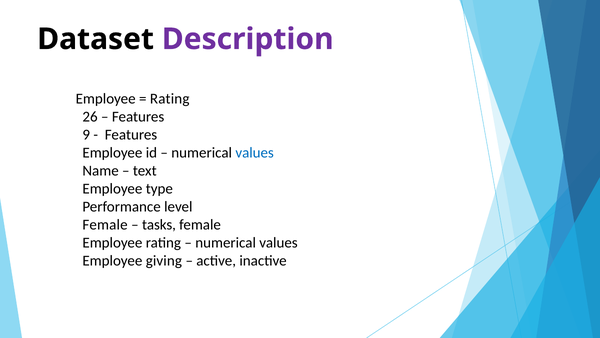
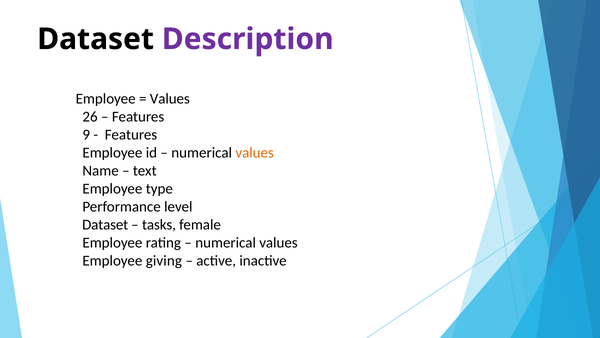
Rating at (170, 98): Rating -> Values
values at (255, 152) colour: blue -> orange
Female at (105, 224): Female -> Dataset
